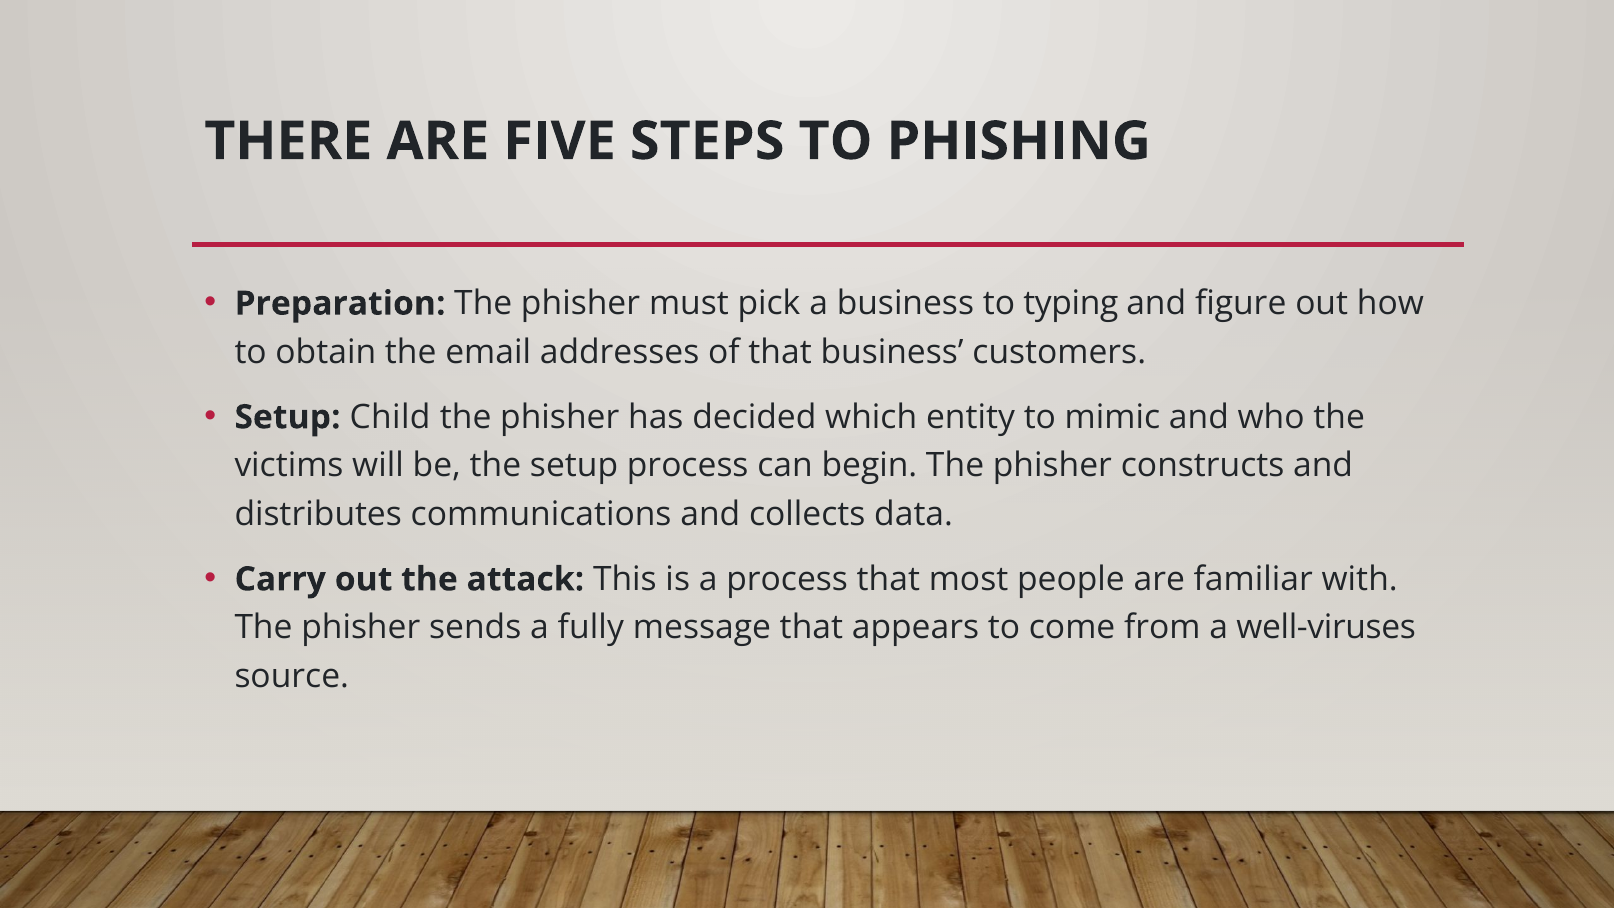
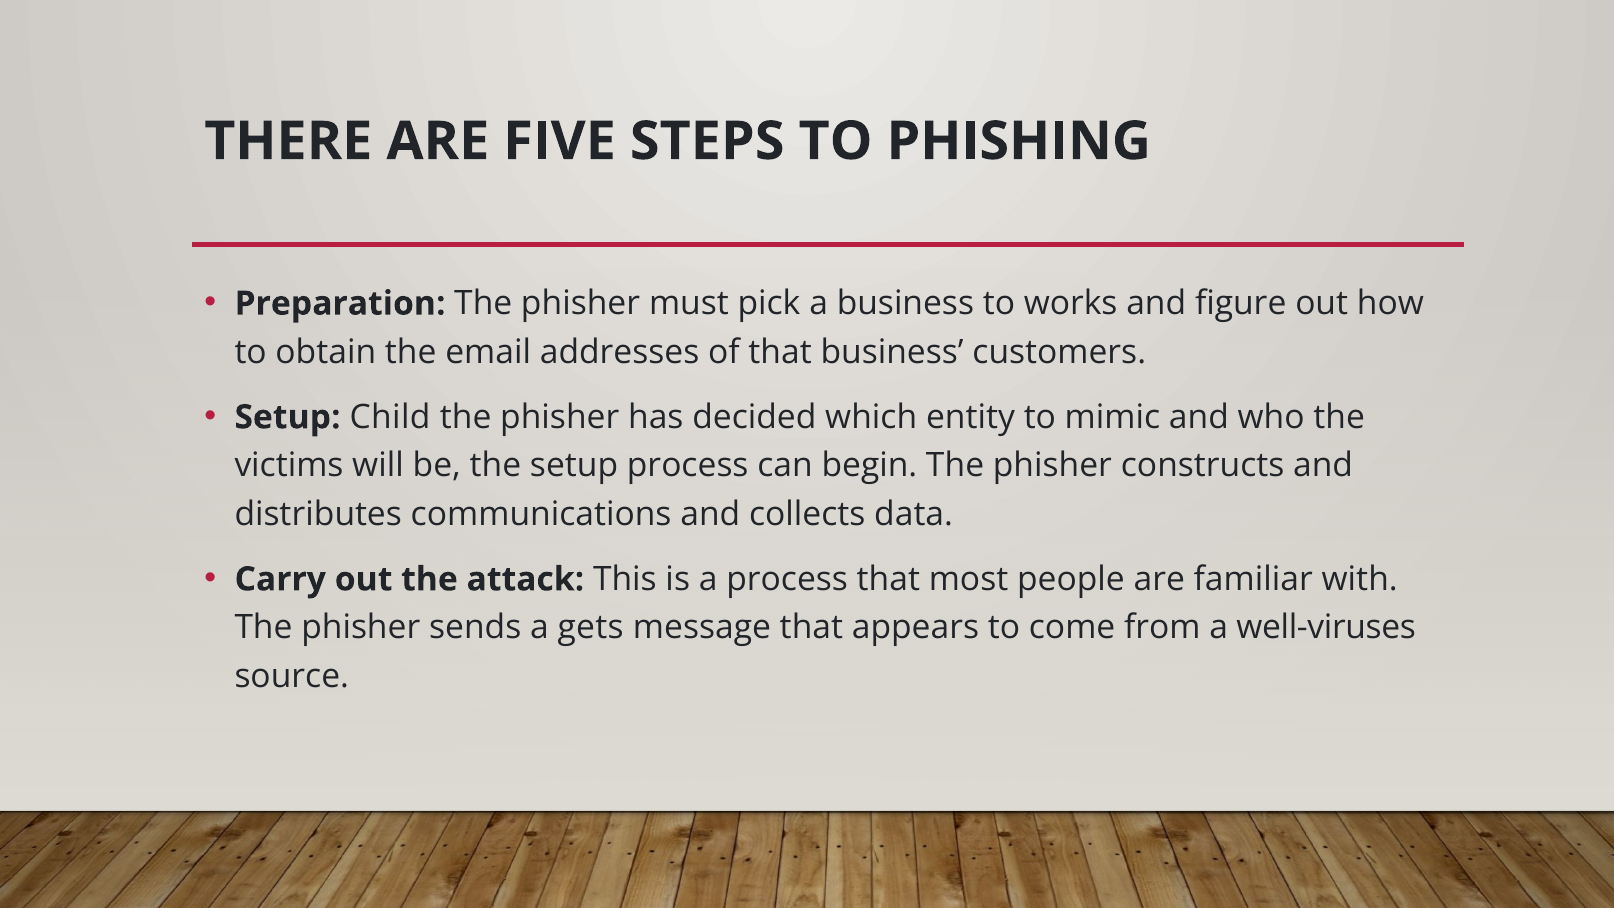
typing: typing -> works
fully: fully -> gets
